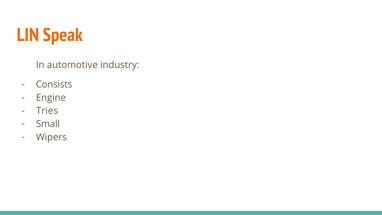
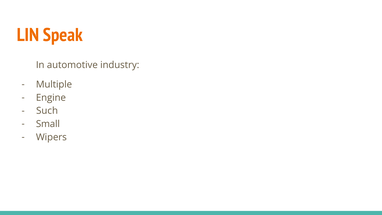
Consists: Consists -> Multiple
Tries: Tries -> Such
